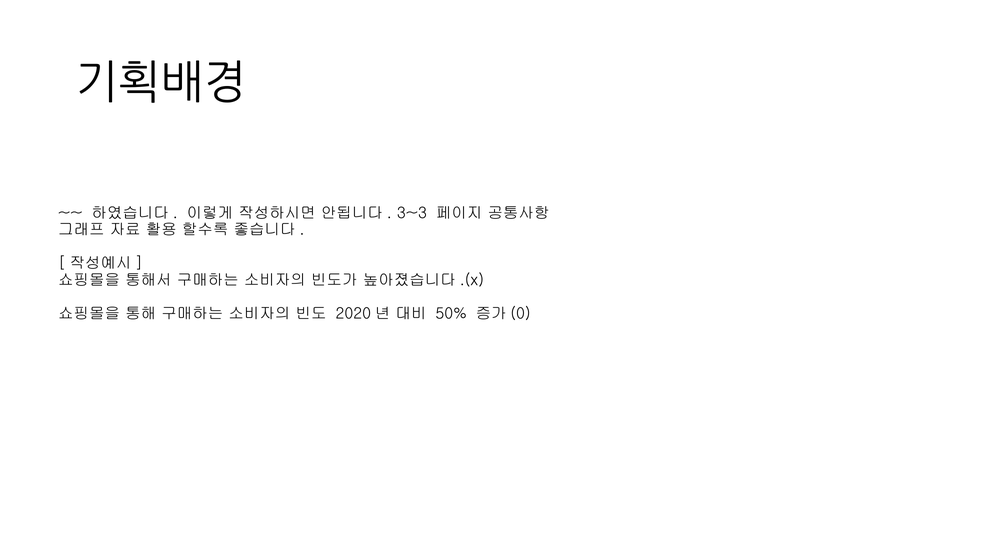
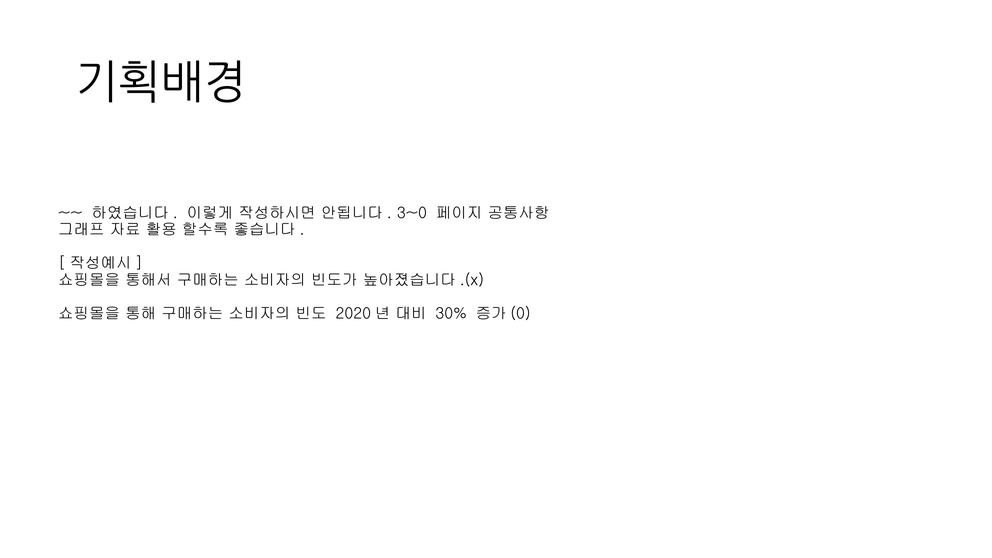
3~3: 3~3 -> 3~0
50%: 50% -> 30%
